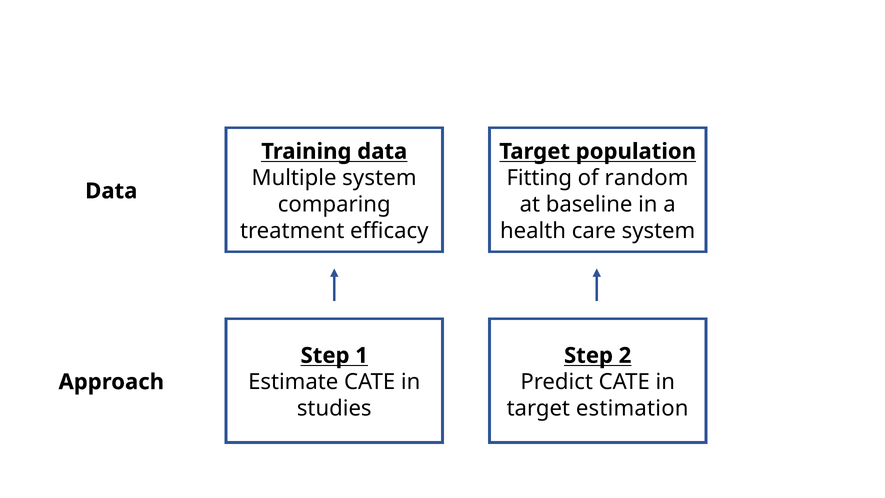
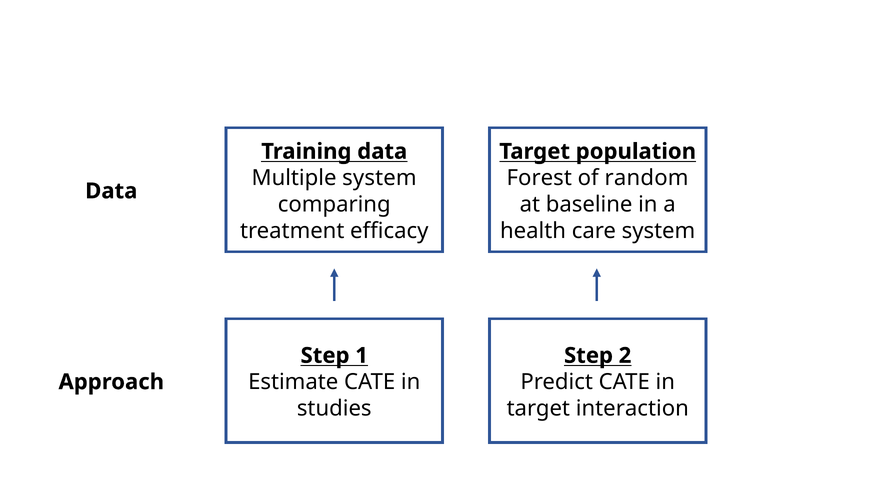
Fitting: Fitting -> Forest
estimation: estimation -> interaction
